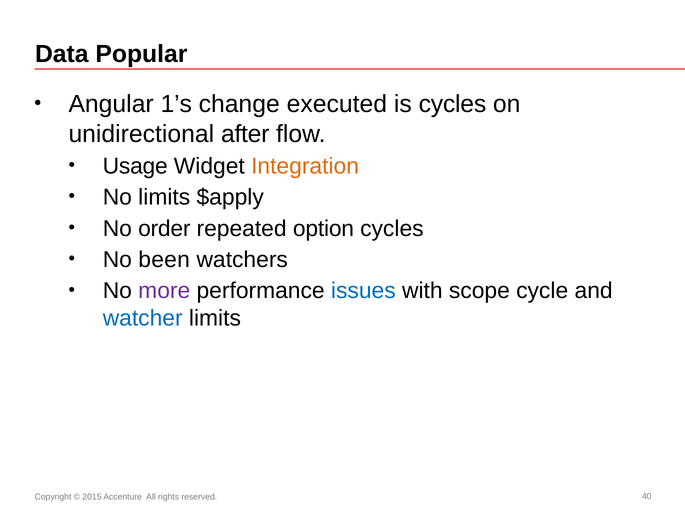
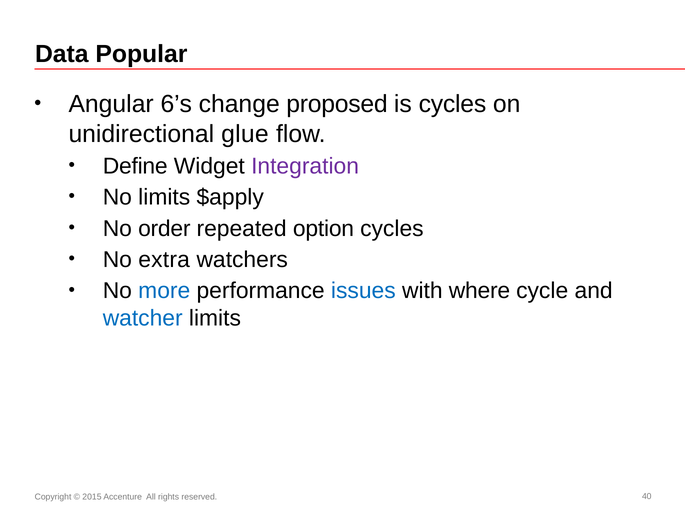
1’s: 1’s -> 6’s
executed: executed -> proposed
after: after -> glue
Usage: Usage -> Define
Integration colour: orange -> purple
been: been -> extra
more colour: purple -> blue
scope: scope -> where
